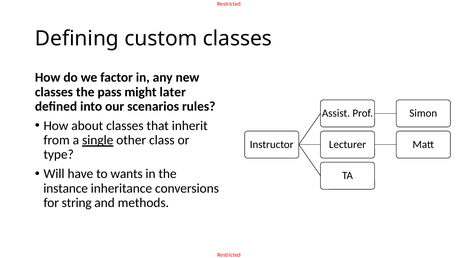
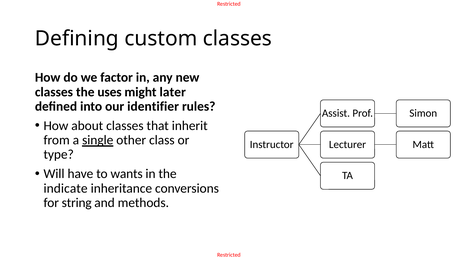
pass: pass -> uses
scenarios: scenarios -> identifier
instance: instance -> indicate
